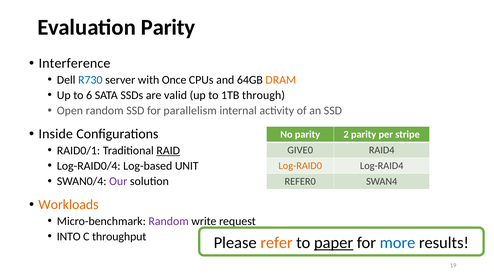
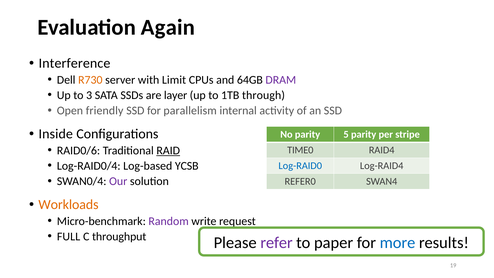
Evaluation Parity: Parity -> Again
R730 colour: blue -> orange
Once: Once -> Limit
DRAM colour: orange -> purple
6: 6 -> 3
valid: valid -> layer
Open random: random -> friendly
2: 2 -> 5
RAID0/1: RAID0/1 -> RAID0/6
GIVE0: GIVE0 -> TIME0
UNIT: UNIT -> YCSB
Log-RAID0 colour: orange -> blue
INTO: INTO -> FULL
refer colour: orange -> purple
paper underline: present -> none
